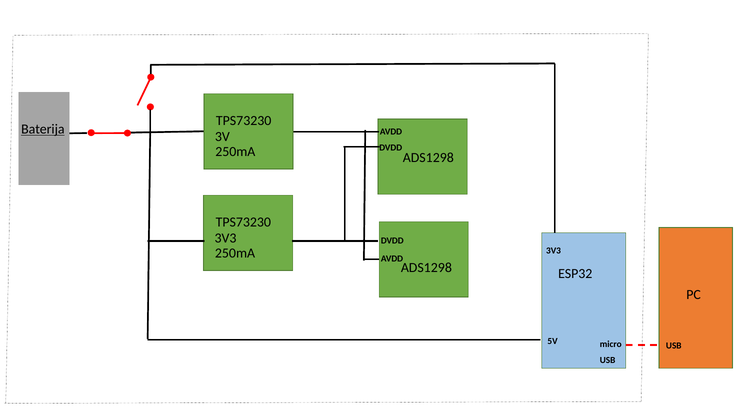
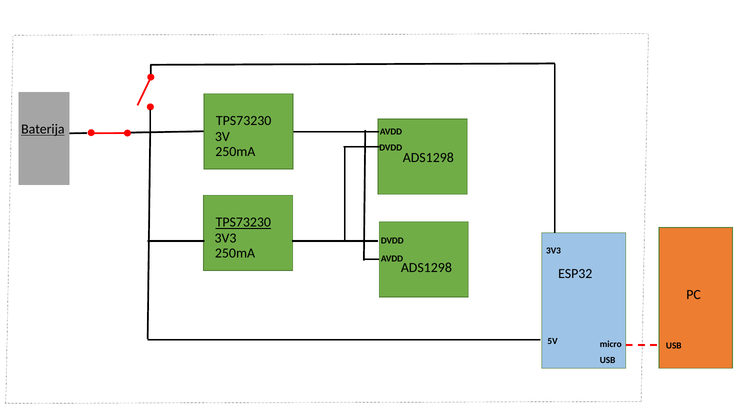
TPS73230 at (243, 223) underline: none -> present
